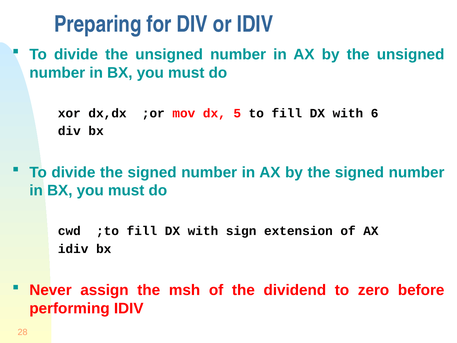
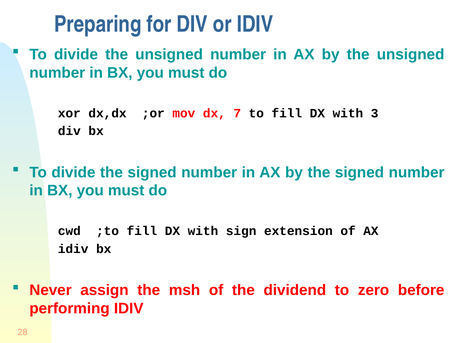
5: 5 -> 7
6: 6 -> 3
